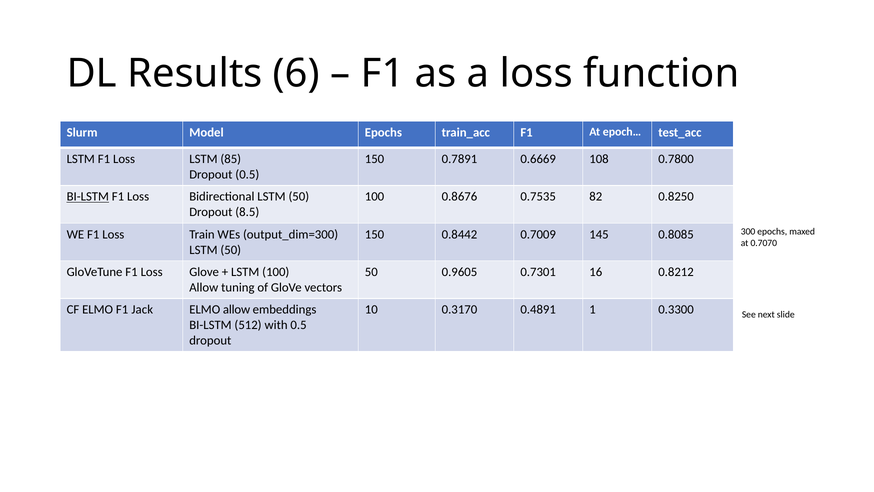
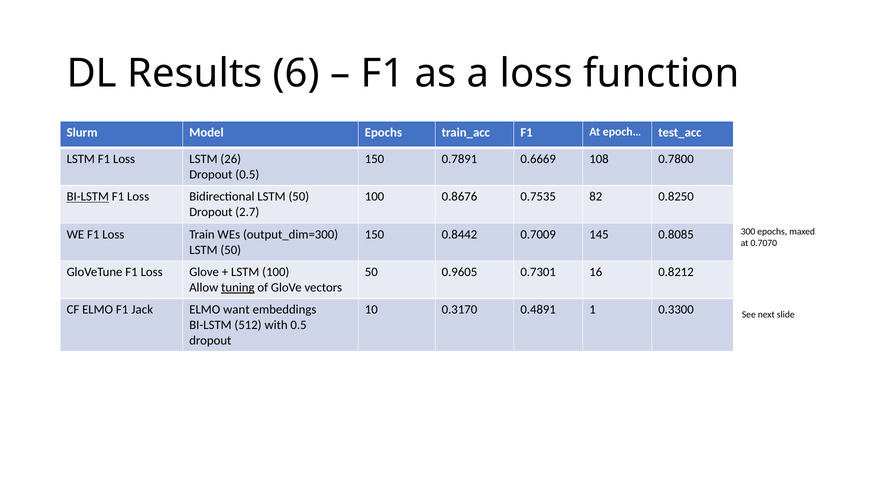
85: 85 -> 26
8.5: 8.5 -> 2.7
tuning underline: none -> present
ELMO allow: allow -> want
